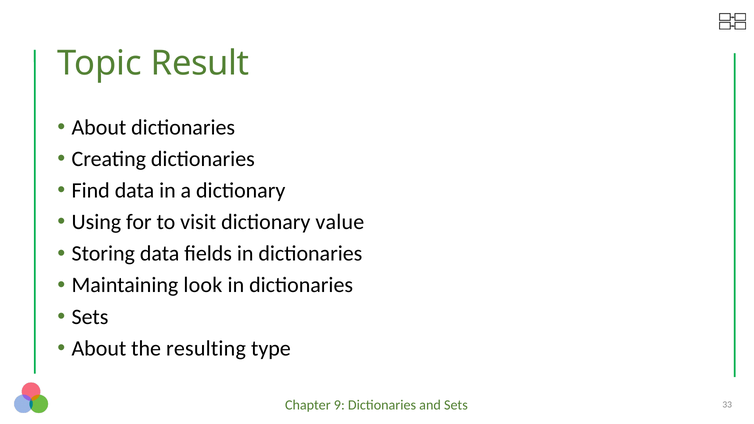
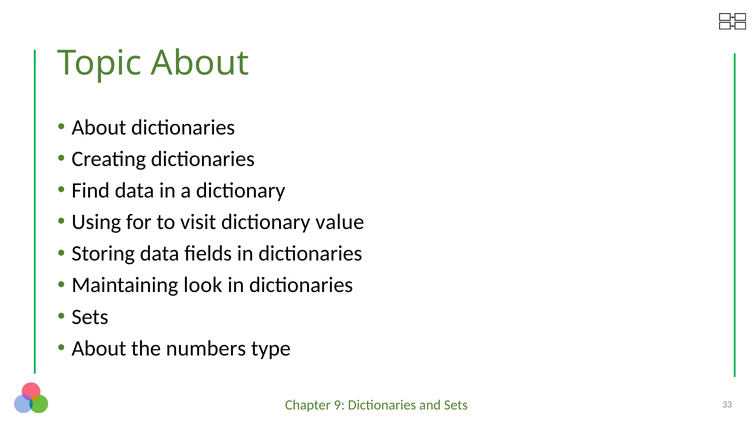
Topic Result: Result -> About
resulting: resulting -> numbers
